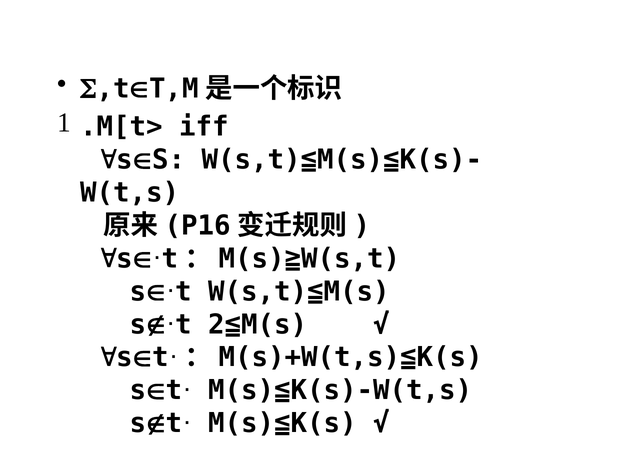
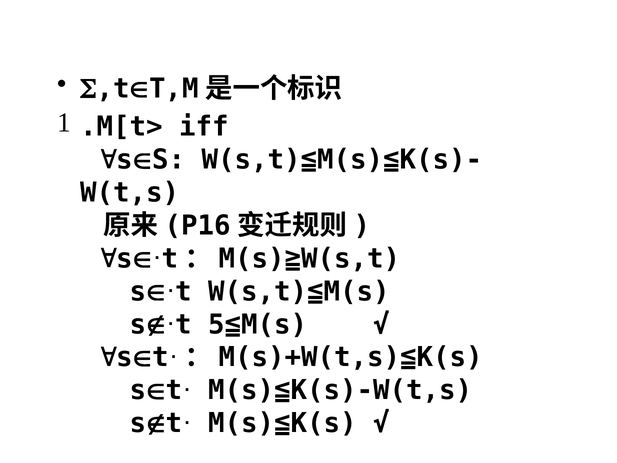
2≦M(s: 2≦M(s -> 5≦M(s
